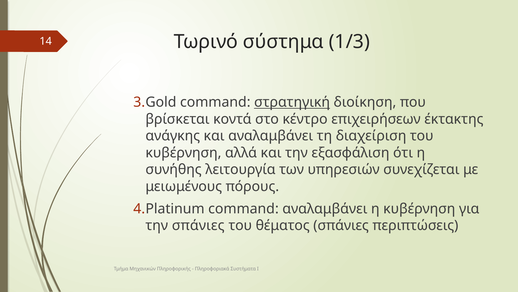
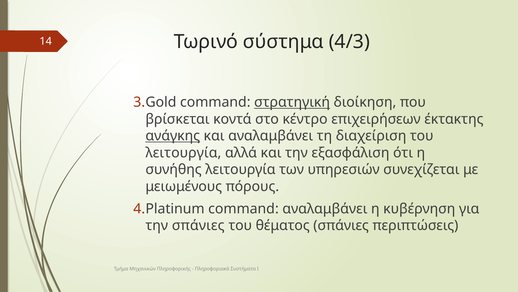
1/3: 1/3 -> 4/3
ανάγκης underline: none -> present
κυβέρνηση at (183, 152): κυβέρνηση -> λειτουργία
